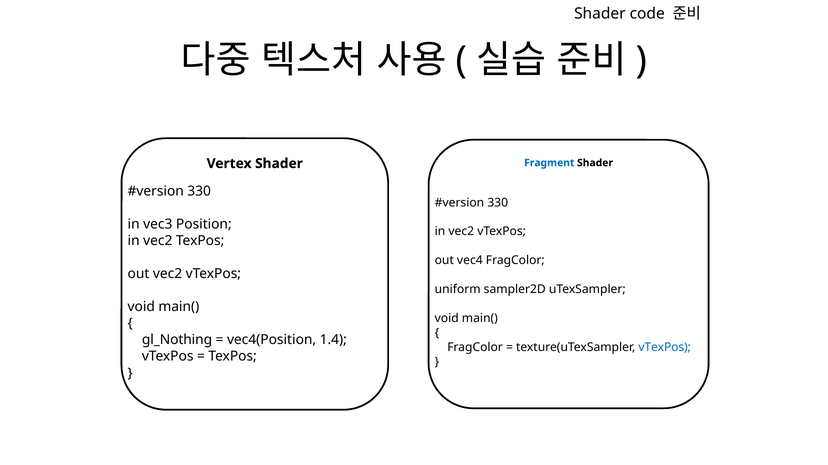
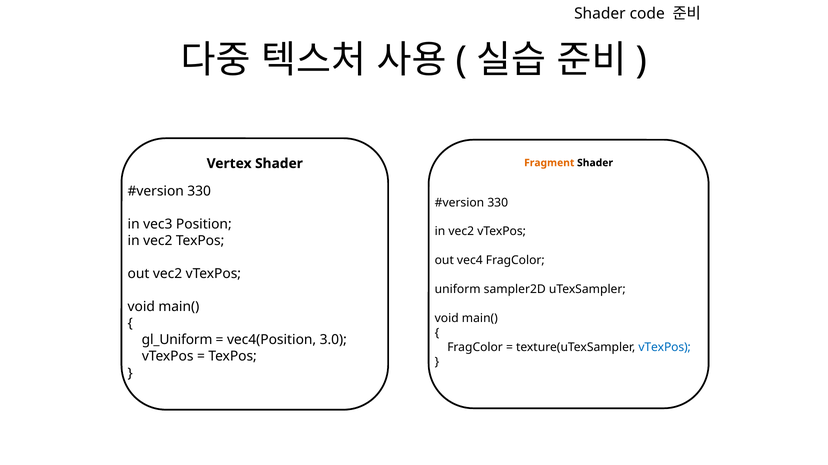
Fragment colour: blue -> orange
gl_Nothing: gl_Nothing -> gl_Uniform
1.4: 1.4 -> 3.0
